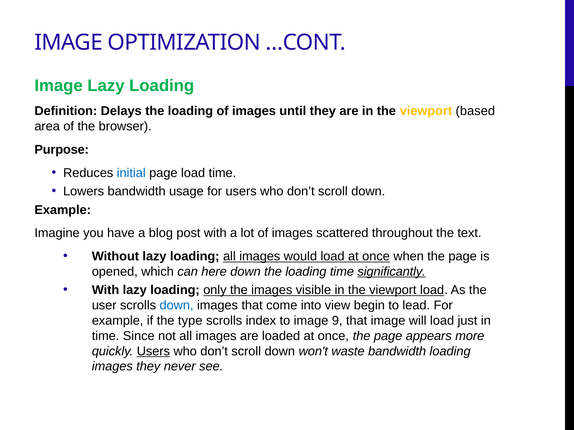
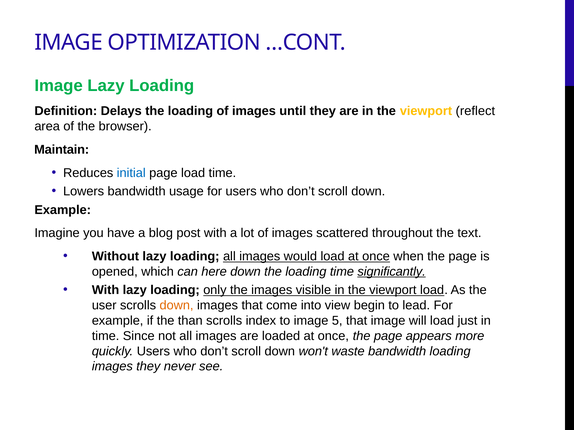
based: based -> reflect
Purpose: Purpose -> Maintain
down at (177, 306) colour: blue -> orange
type: type -> than
9: 9 -> 5
Users at (153, 352) underline: present -> none
